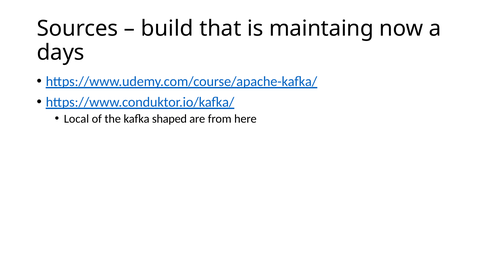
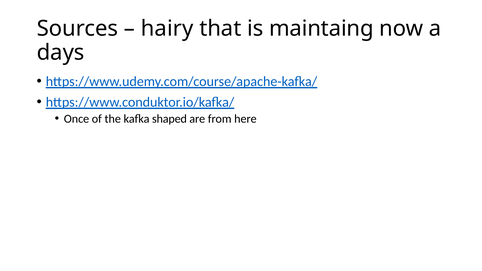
build: build -> hairy
Local: Local -> Once
